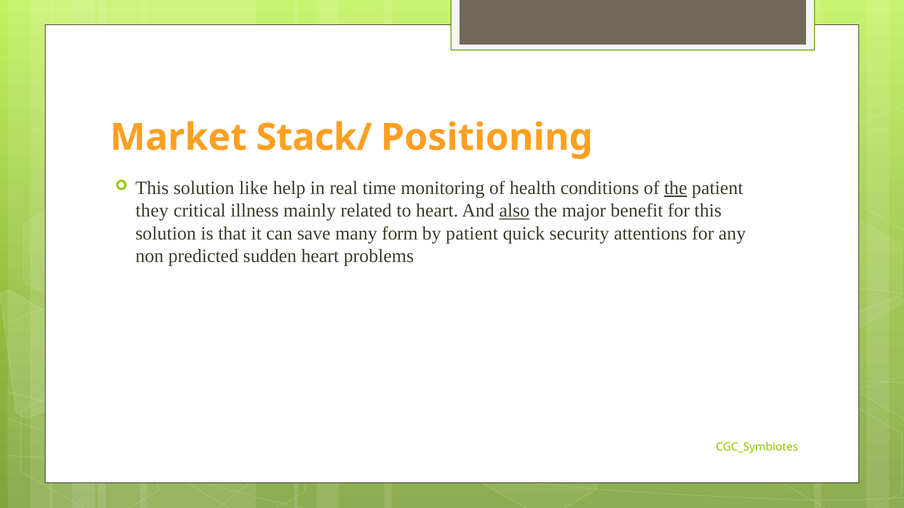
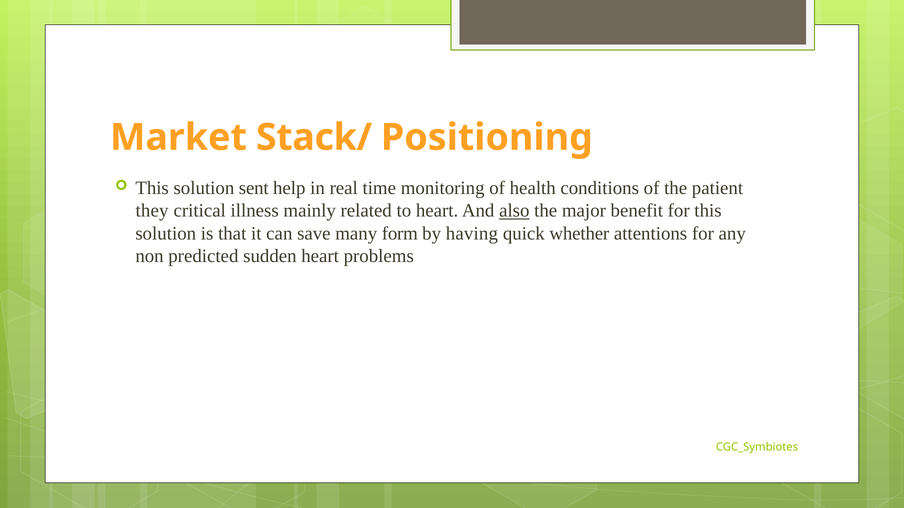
like: like -> sent
the at (676, 188) underline: present -> none
by patient: patient -> having
security: security -> whether
